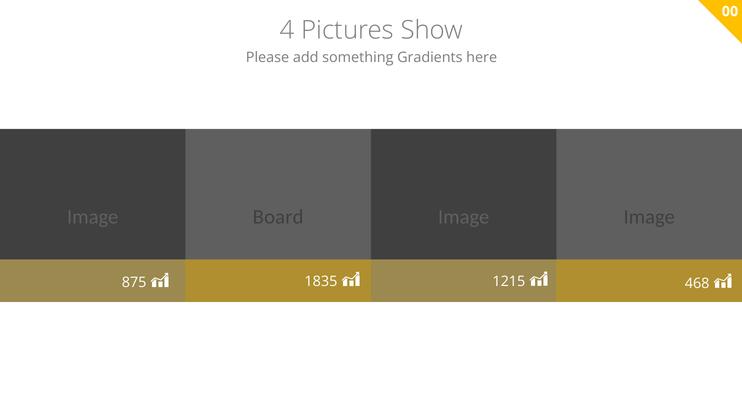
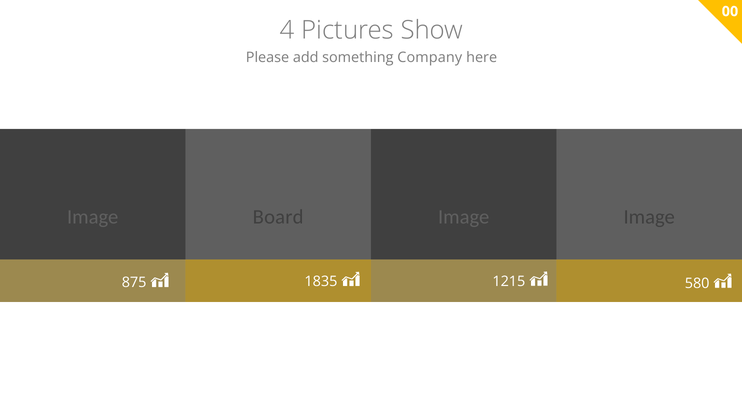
Gradients: Gradients -> Company
468: 468 -> 580
